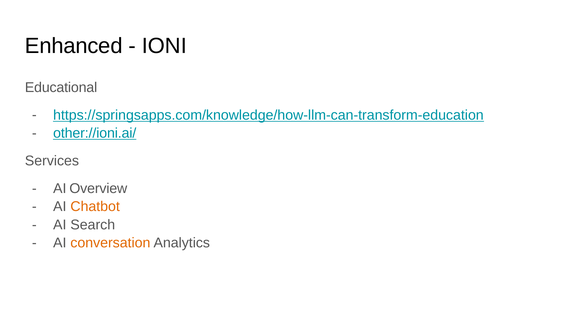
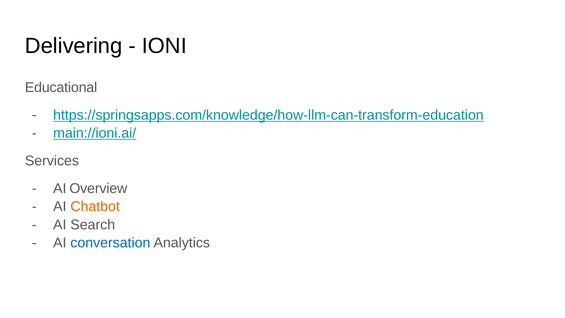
Enhanced: Enhanced -> Delivering
other://ioni.ai/: other://ioni.ai/ -> main://ioni.ai/
conversation colour: orange -> blue
